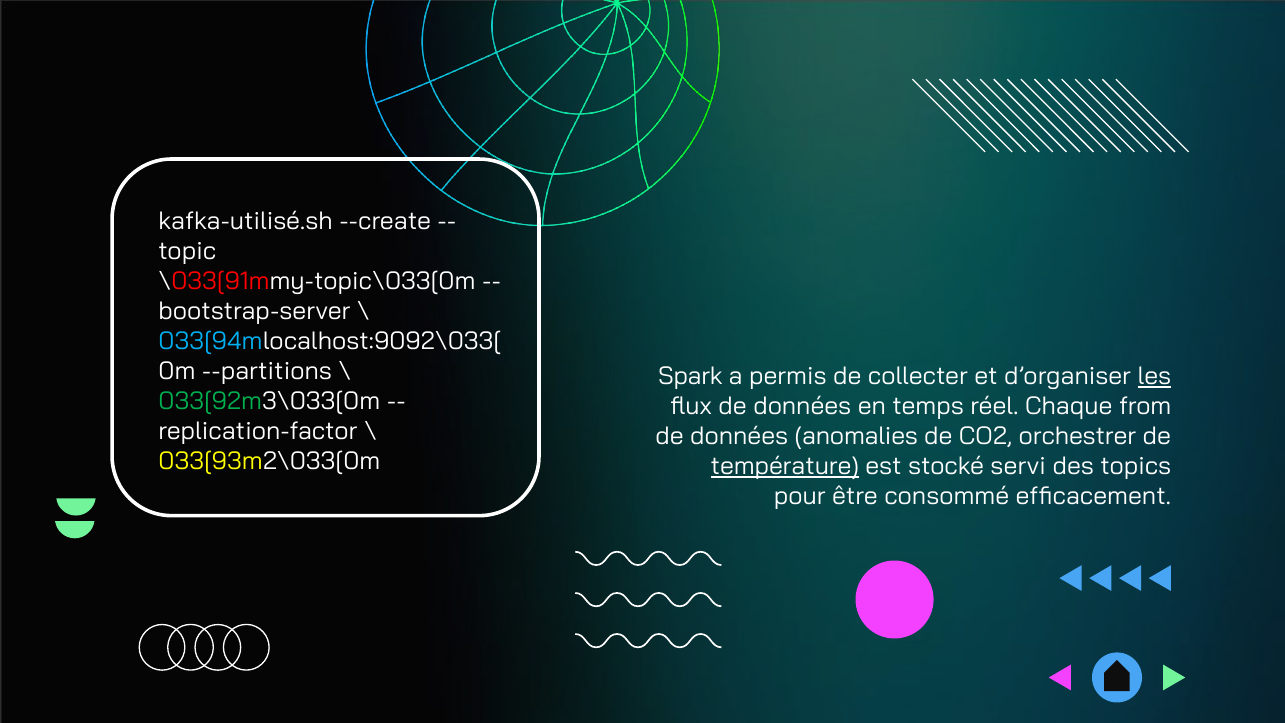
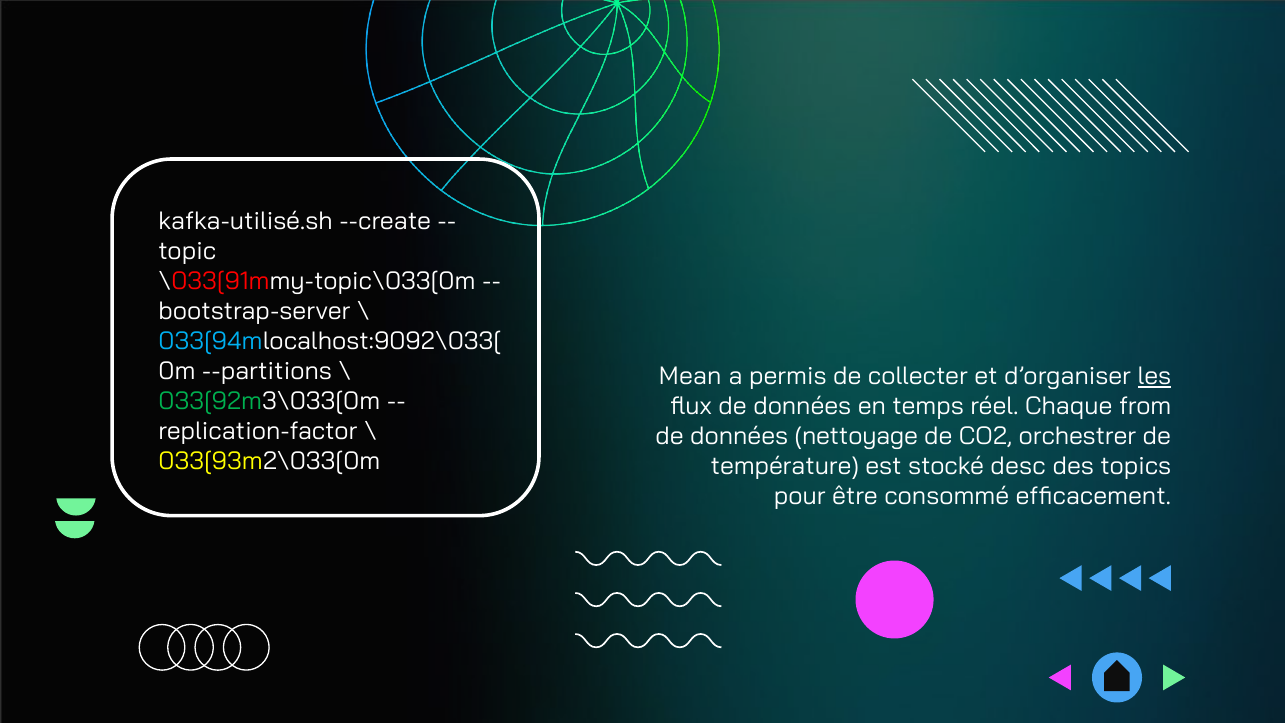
Spark: Spark -> Mean
anomalies: anomalies -> nettoyage
température underline: present -> none
servi: servi -> desc
